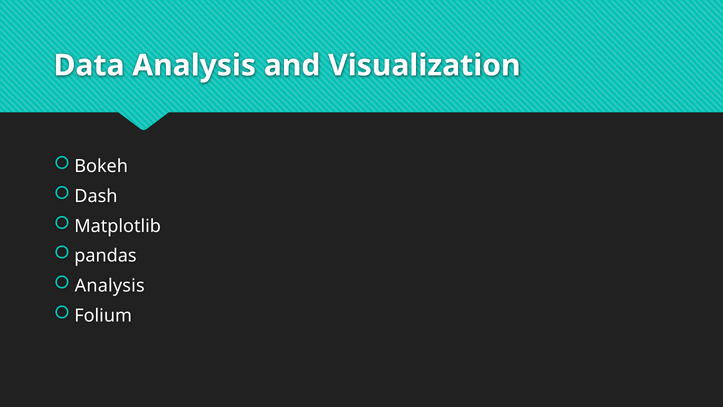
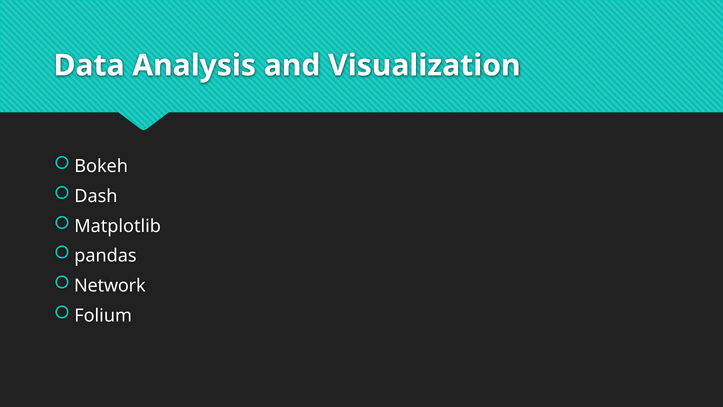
Analysis at (110, 286): Analysis -> Network
